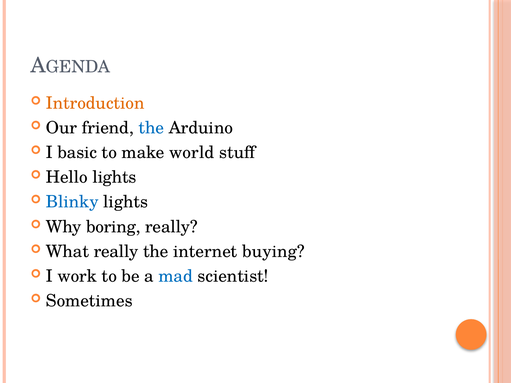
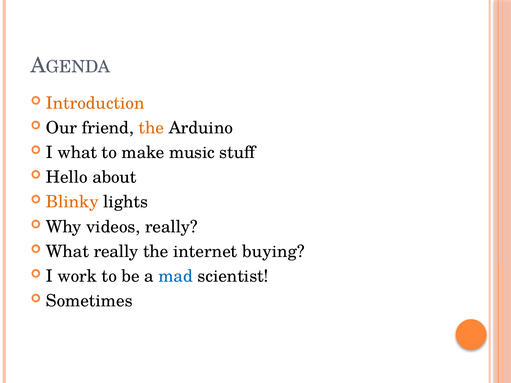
the at (151, 128) colour: blue -> orange
I basic: basic -> what
world: world -> music
Hello lights: lights -> about
Blinky colour: blue -> orange
boring: boring -> videos
